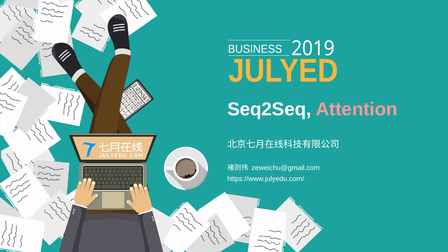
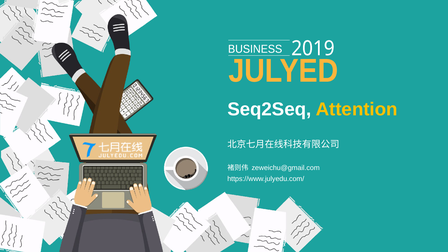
Attention colour: pink -> yellow
